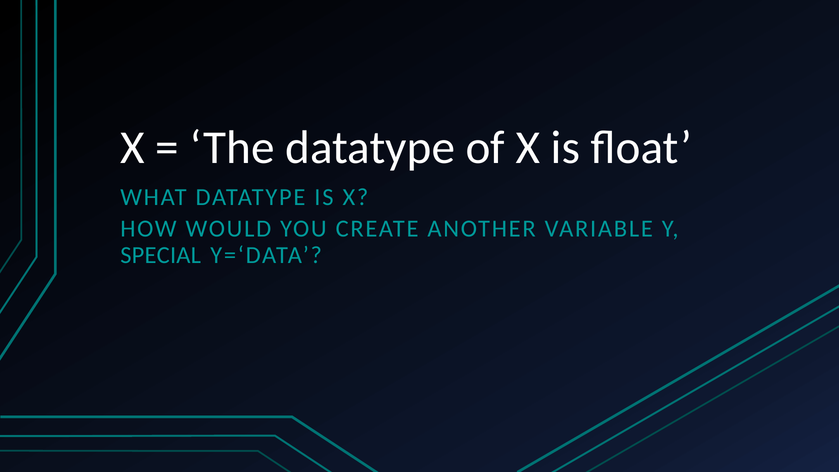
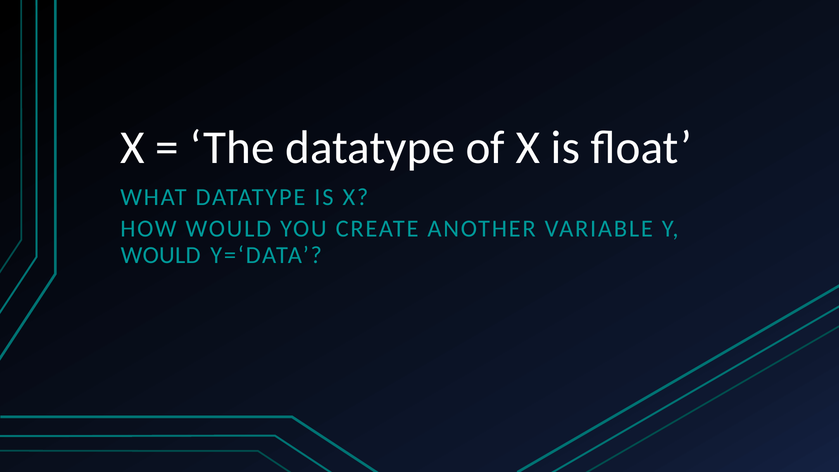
SPECIAL at (161, 255): SPECIAL -> WOULD
